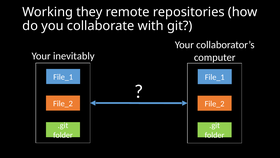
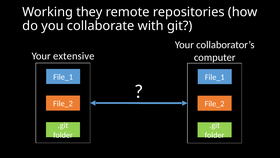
inevitably: inevitably -> extensive
